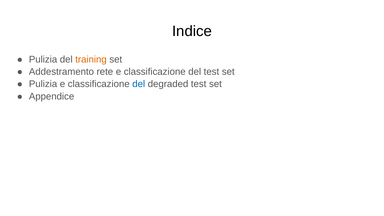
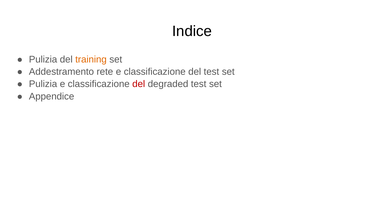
del at (139, 84) colour: blue -> red
